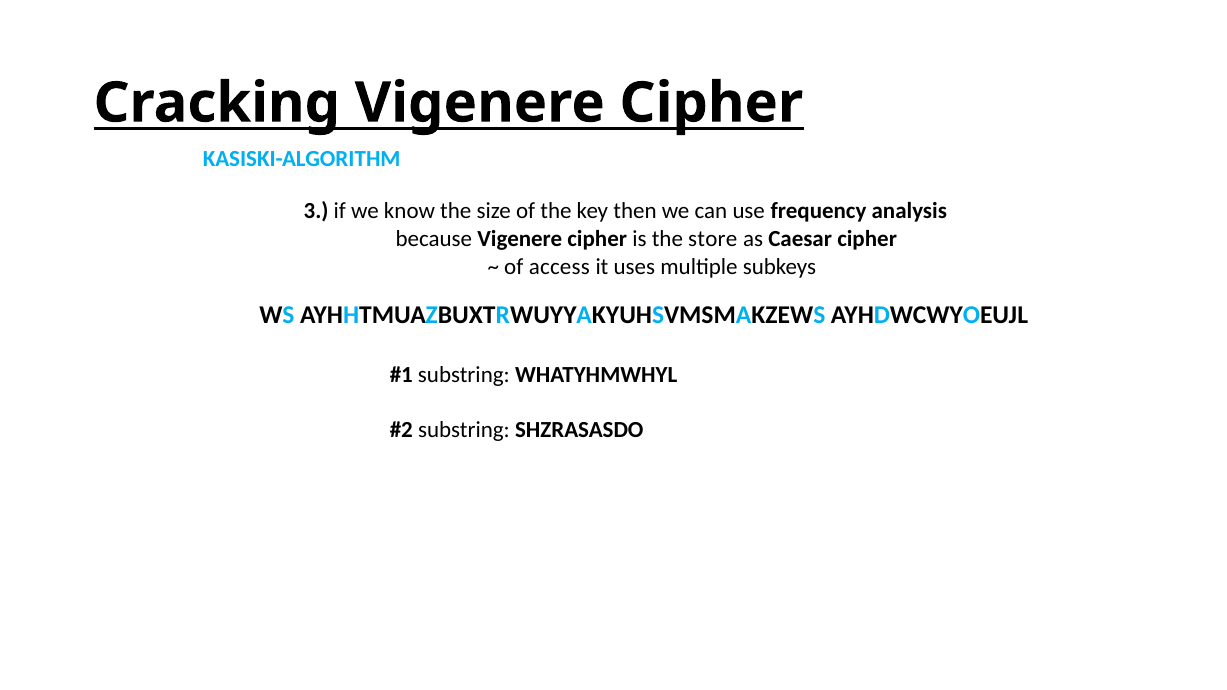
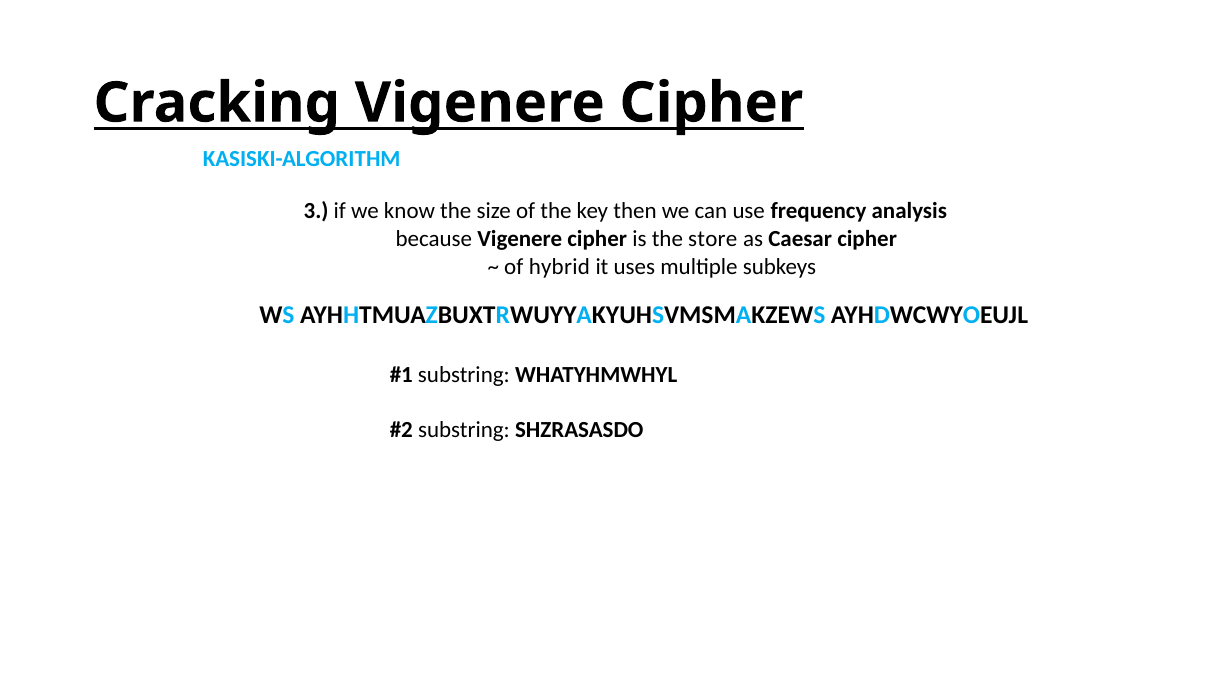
access: access -> hybrid
